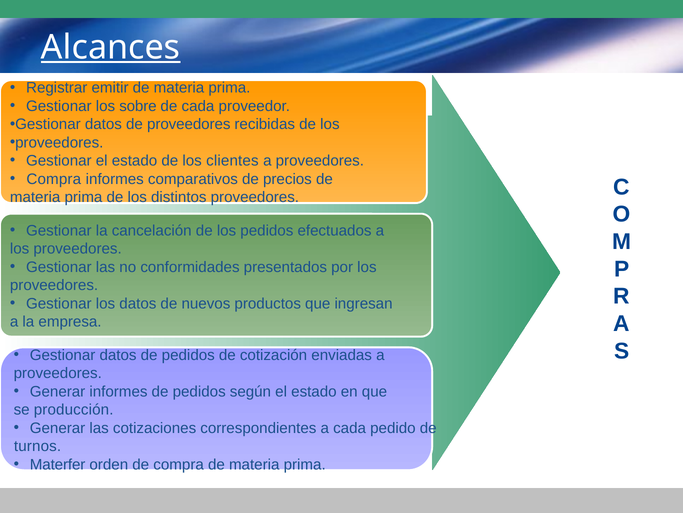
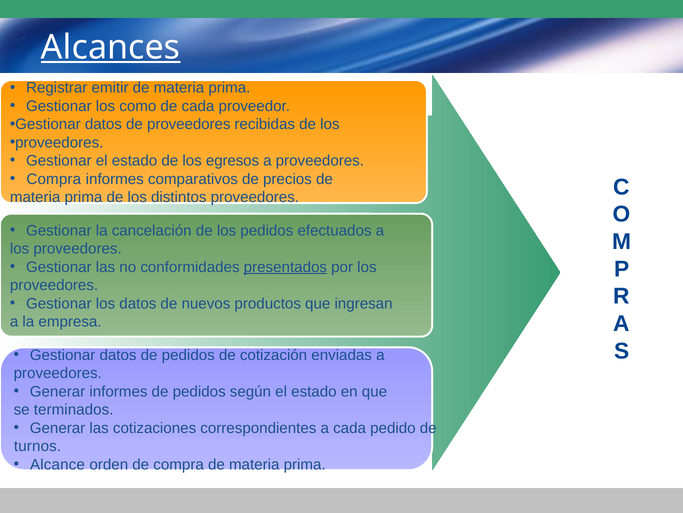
sobre: sobre -> como
clientes: clientes -> egresos
presentados underline: none -> present
producción: producción -> terminados
Materfer: Materfer -> Alcance
